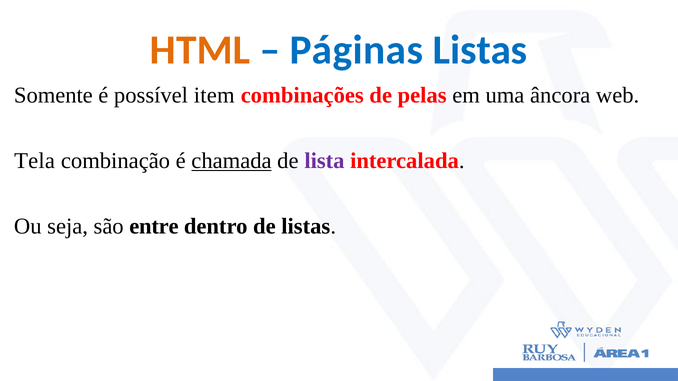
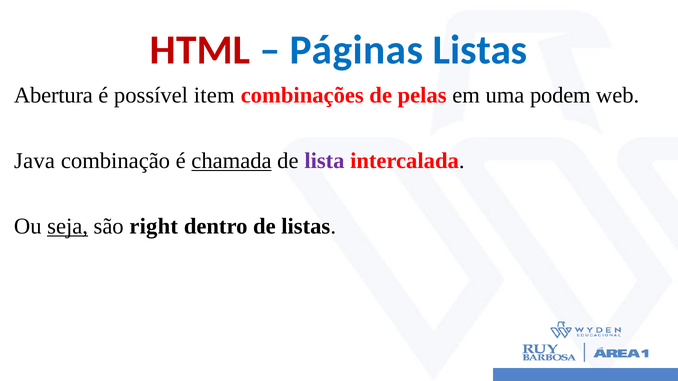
HTML colour: orange -> red
Somente: Somente -> Abertura
âncora: âncora -> podem
Tela: Tela -> Java
seja underline: none -> present
entre: entre -> right
